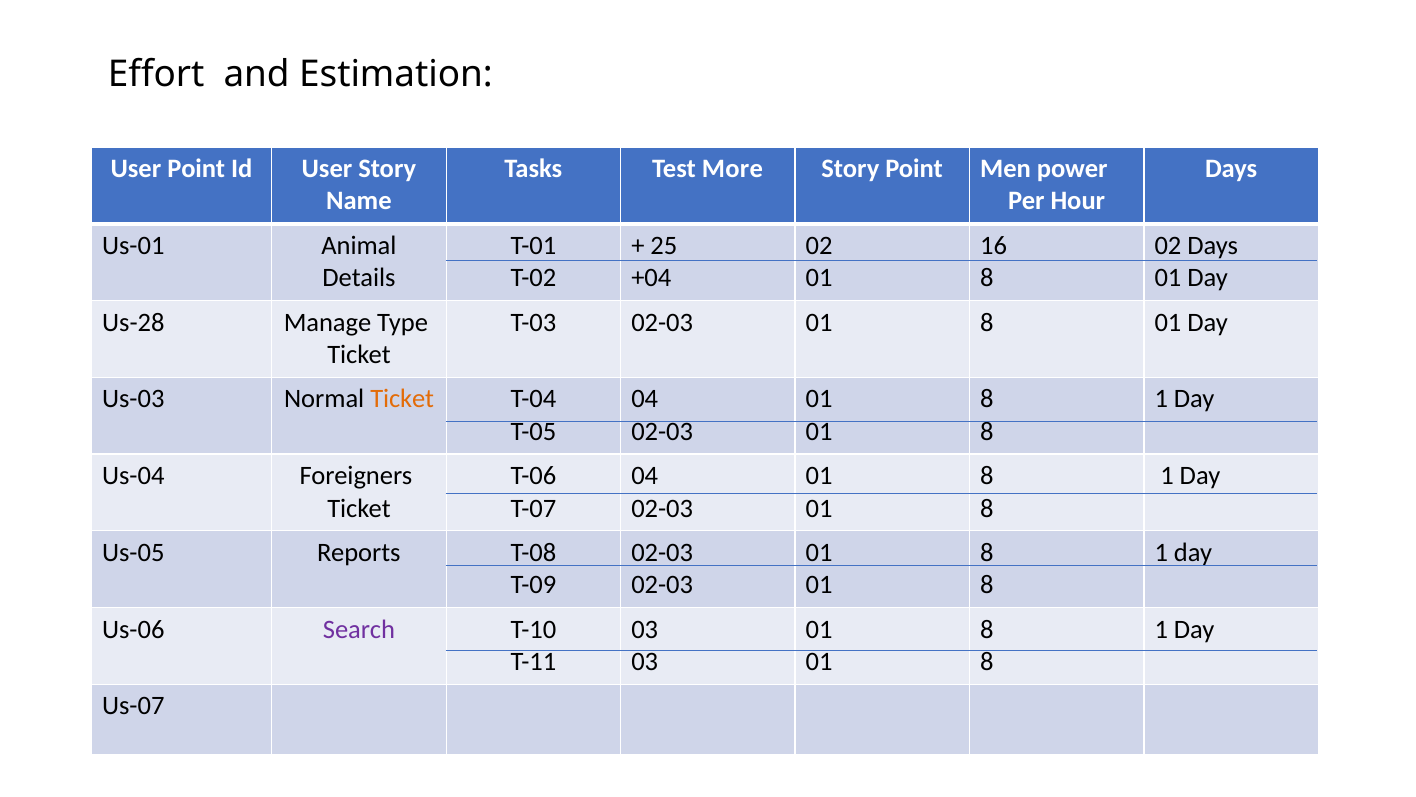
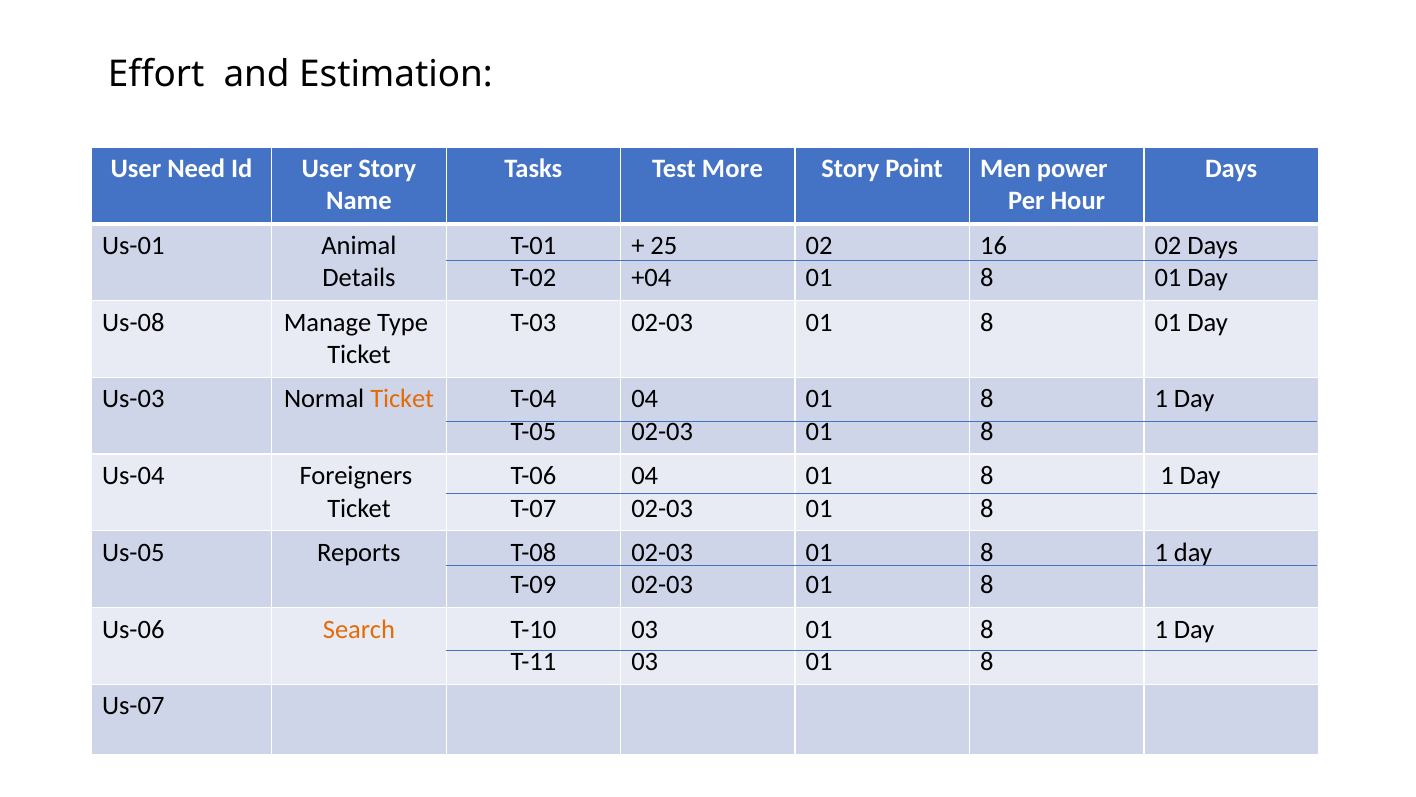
User Point: Point -> Need
Us-28: Us-28 -> Us-08
Search colour: purple -> orange
